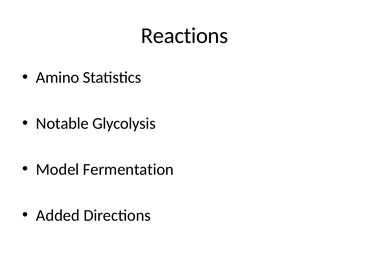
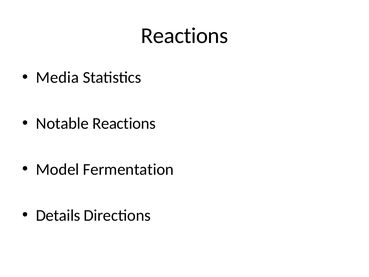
Amino: Amino -> Media
Notable Glycolysis: Glycolysis -> Reactions
Added: Added -> Details
